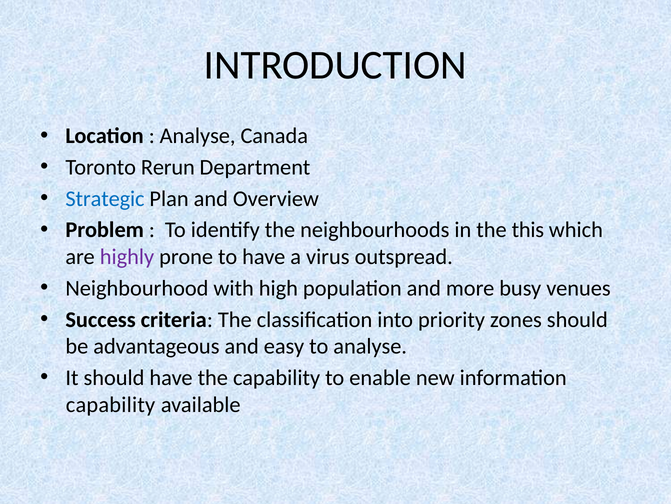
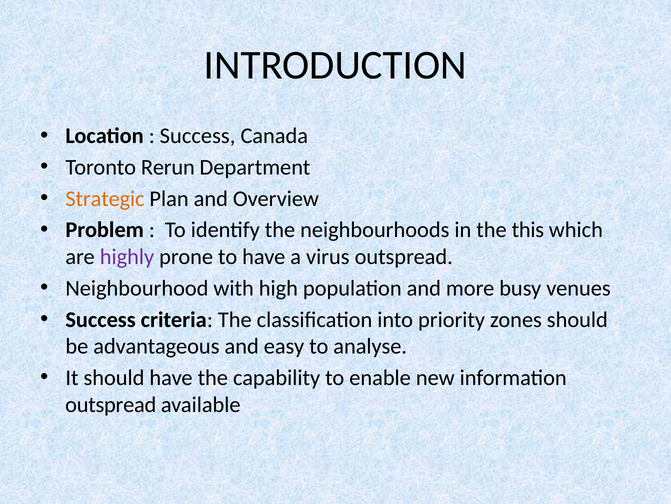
Analyse at (198, 136): Analyse -> Success
Strategic colour: blue -> orange
capability at (111, 404): capability -> outspread
